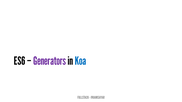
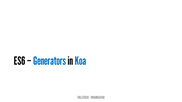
Generators colour: purple -> blue
